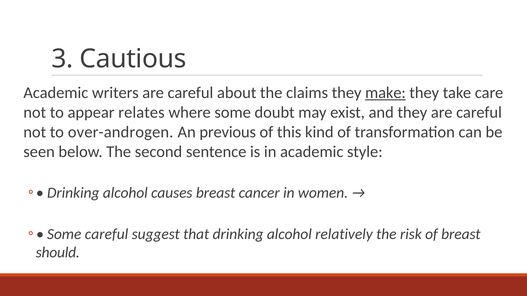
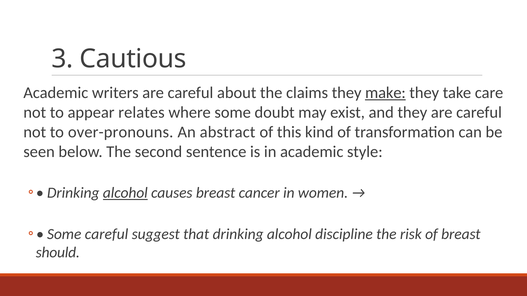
over-androgen: over-androgen -> over-pronouns
previous: previous -> abstract
alcohol at (125, 193) underline: none -> present
relatively: relatively -> discipline
